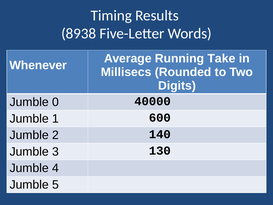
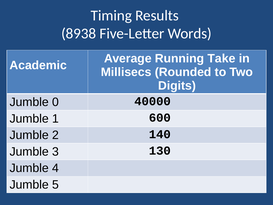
Whenever: Whenever -> Academic
